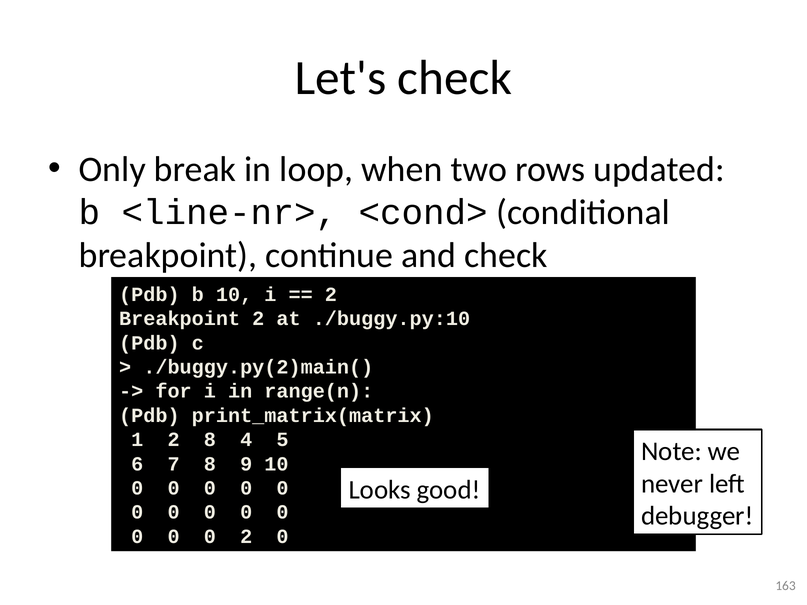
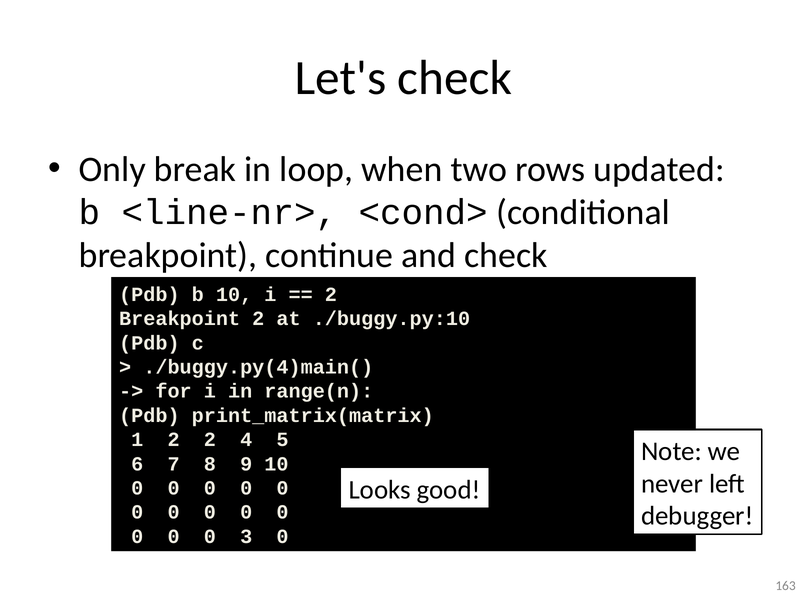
./buggy.py(2)main(: ./buggy.py(2)main( -> ./buggy.py(4)main(
2 8: 8 -> 2
0 2: 2 -> 3
